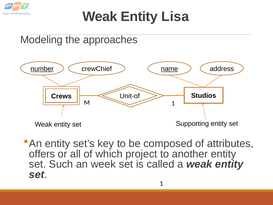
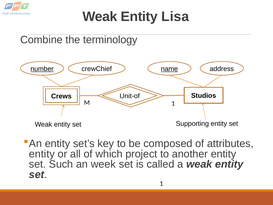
Modeling: Modeling -> Combine
approaches: approaches -> terminology
offers at (42, 154): offers -> entity
